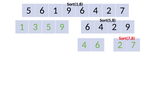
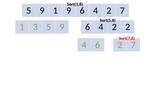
6 at (42, 11): 6 -> 9
2 9: 9 -> 2
